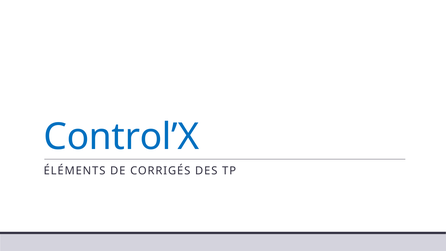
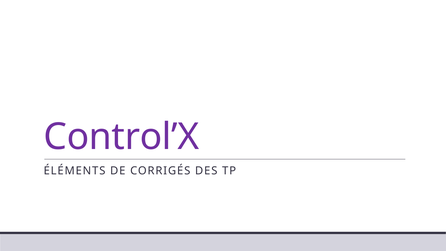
Control’X colour: blue -> purple
